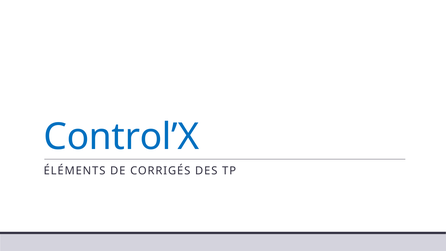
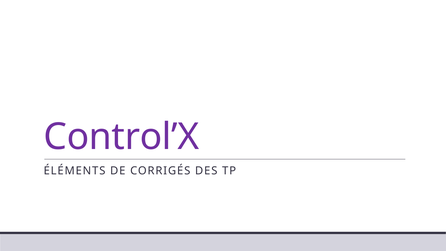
Control’X colour: blue -> purple
